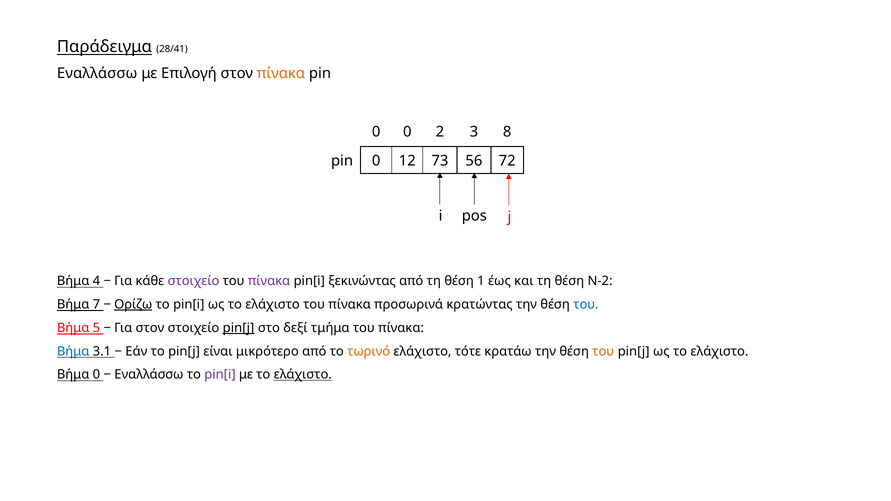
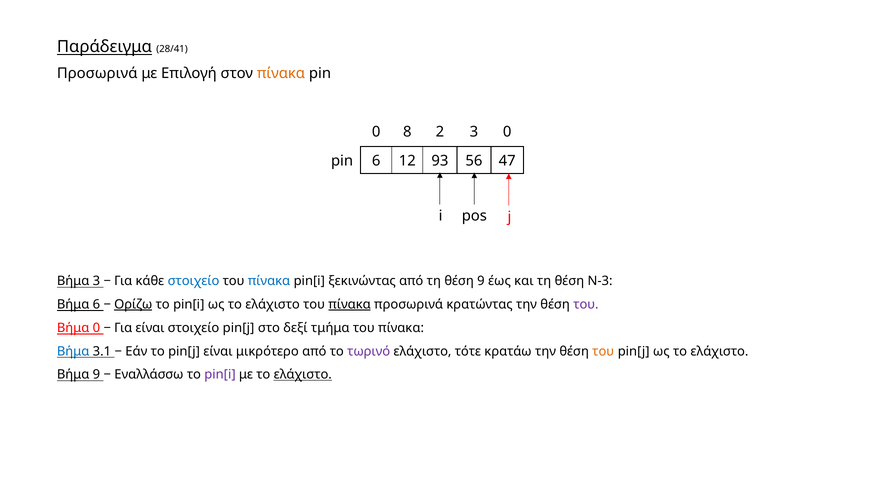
Εναλλάσσω at (97, 73): Εναλλάσσω -> Προσωρινά
0 0: 0 -> 8
3 8: 8 -> 0
0 at (376, 161): 0 -> 6
73: 73 -> 93
72: 72 -> 47
Βήμα 4: 4 -> 3
στοιχείο at (194, 281) colour: purple -> blue
πίνακα at (269, 281) colour: purple -> blue
θέση 1: 1 -> 9
Ν-2: Ν-2 -> Ν-3
Βήμα 7: 7 -> 6
πίνακα at (350, 305) underline: none -> present
του at (586, 305) colour: blue -> purple
Βήμα 5: 5 -> 0
Για στον: στον -> είναι
pin[j at (239, 328) underline: present -> none
τωρινό colour: orange -> purple
Βήμα 0: 0 -> 9
